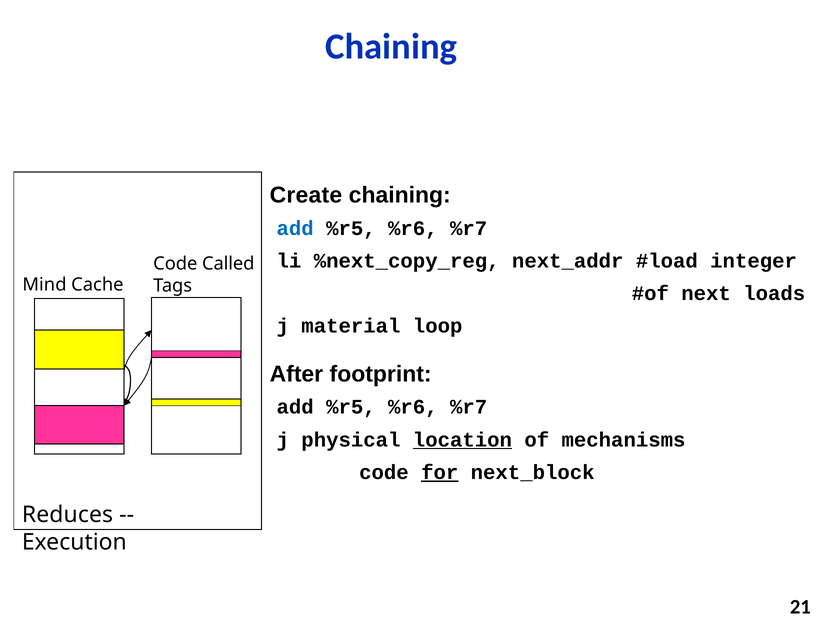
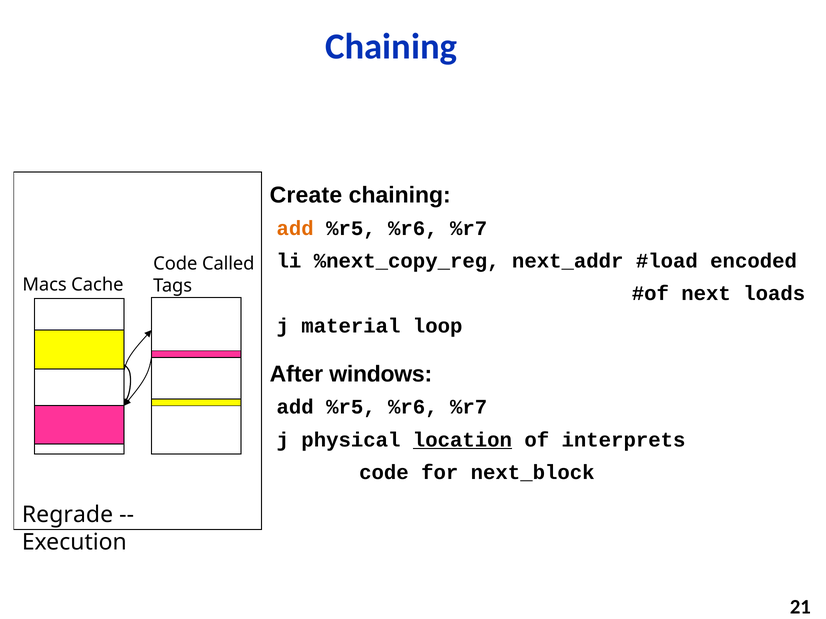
add at (295, 228) colour: blue -> orange
integer: integer -> encoded
Mind: Mind -> Macs
footprint: footprint -> windows
mechanisms: mechanisms -> interprets
for underline: present -> none
Reduces: Reduces -> Regrade
